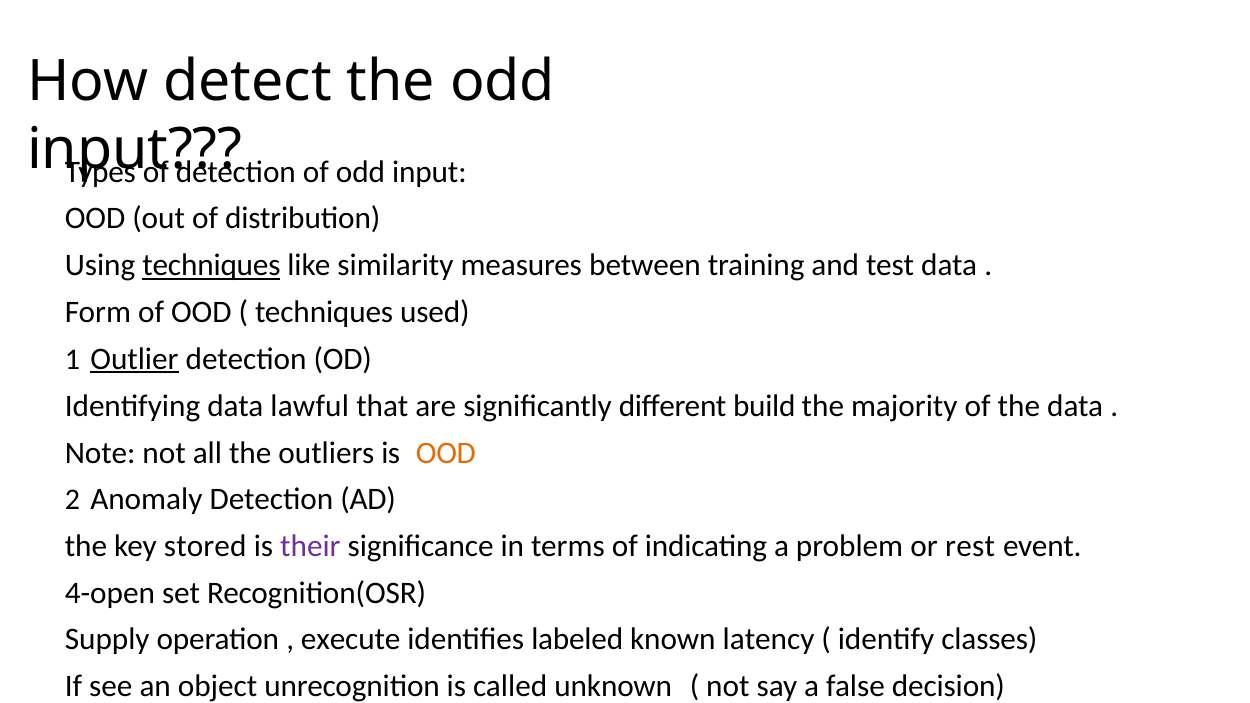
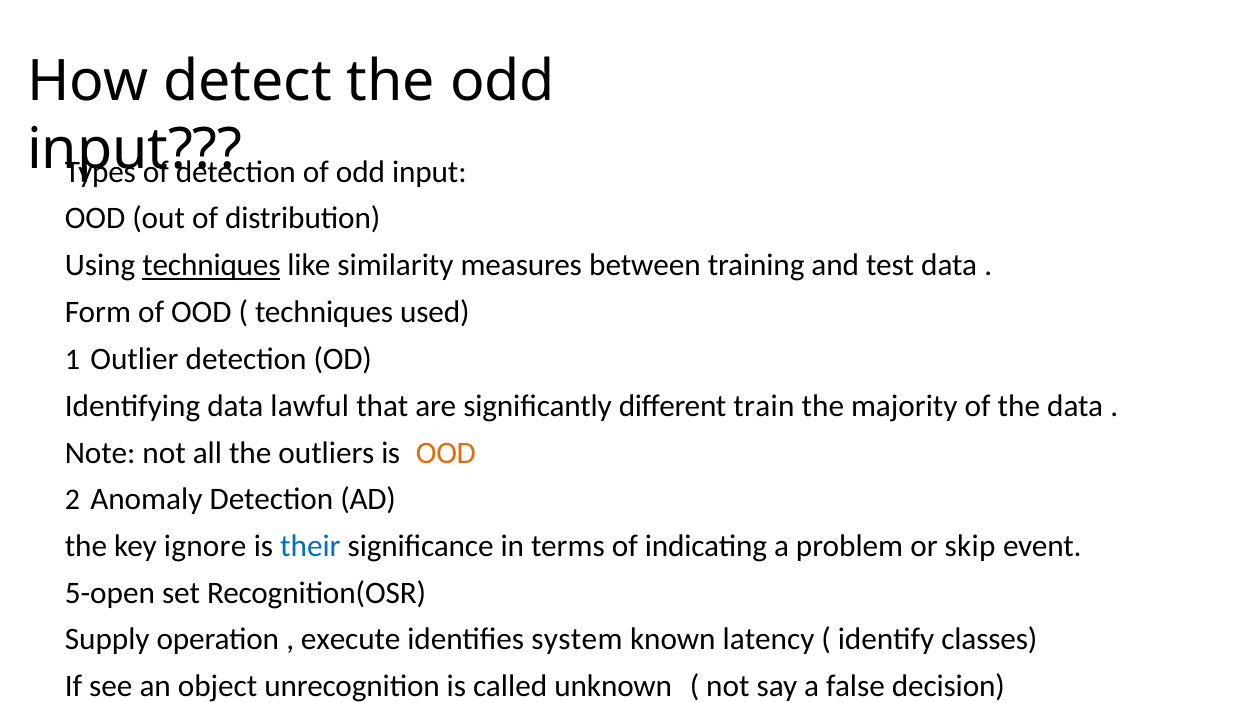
Outlier underline: present -> none
build: build -> train
stored: stored -> ignore
their colour: purple -> blue
rest: rest -> skip
4-open: 4-open -> 5-open
labeled: labeled -> system
